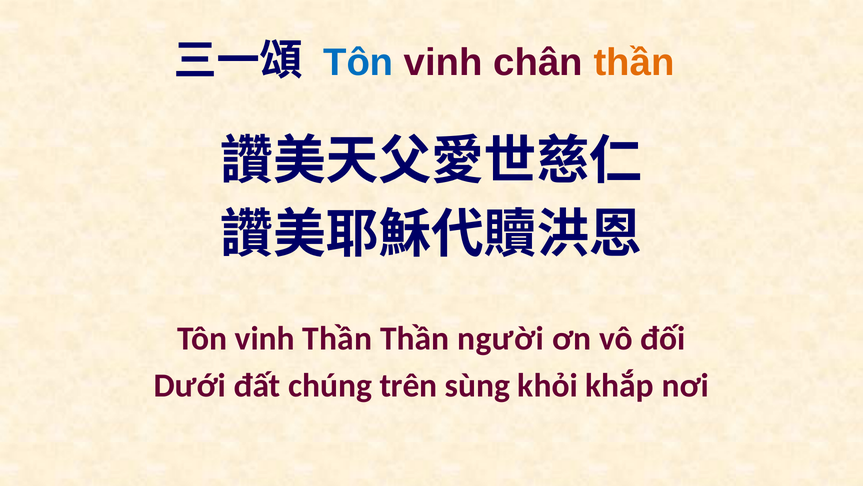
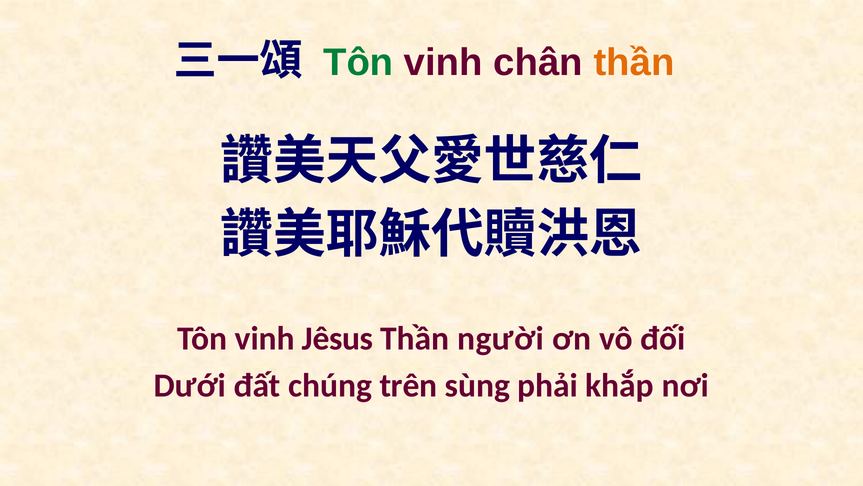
Tôn at (358, 63) colour: blue -> green
vinh Thần: Thần -> Jêsus
khỏi: khỏi -> phải
